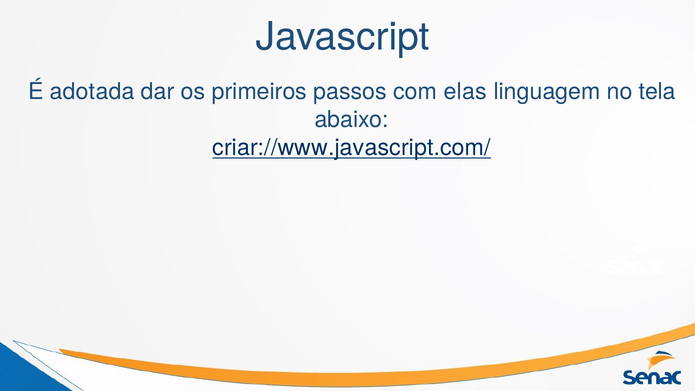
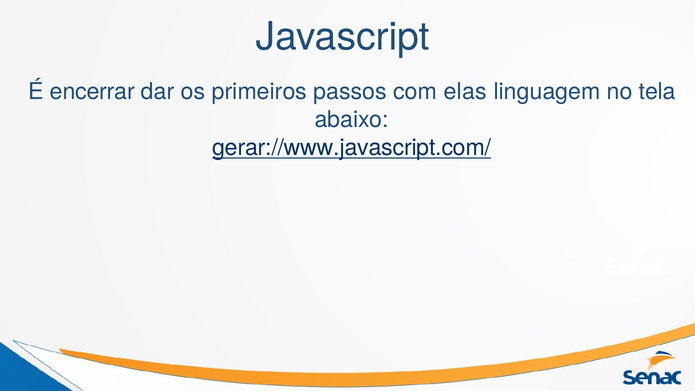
adotada: adotada -> encerrar
criar://www.javascript.com/: criar://www.javascript.com/ -> gerar://www.javascript.com/
